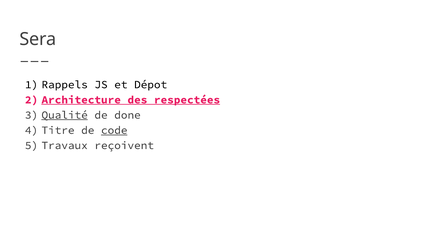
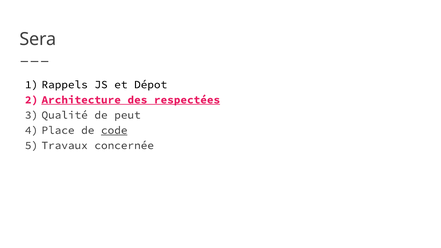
Qualité underline: present -> none
done: done -> peut
Titre: Titre -> Place
reçoivent: reçoivent -> concernée
